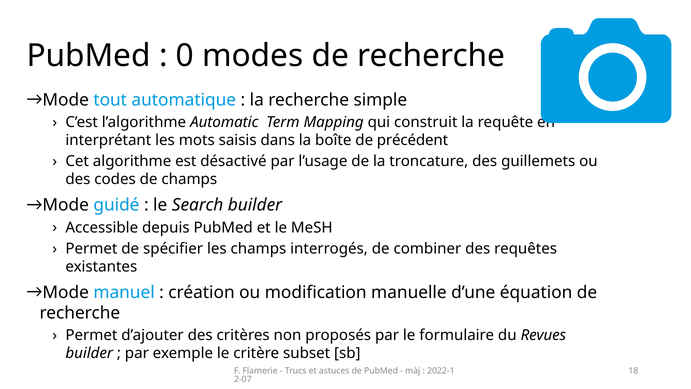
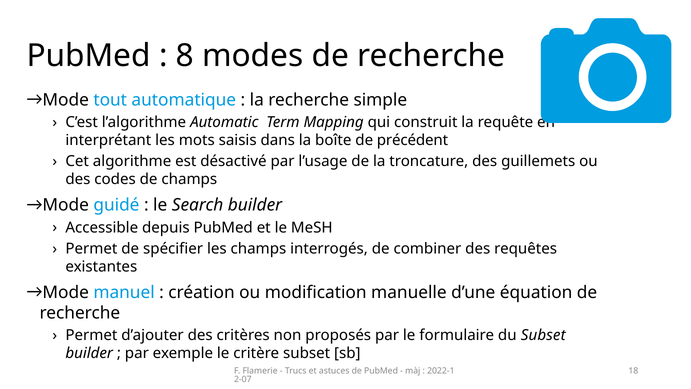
0: 0 -> 8
du Revues: Revues -> Subset
